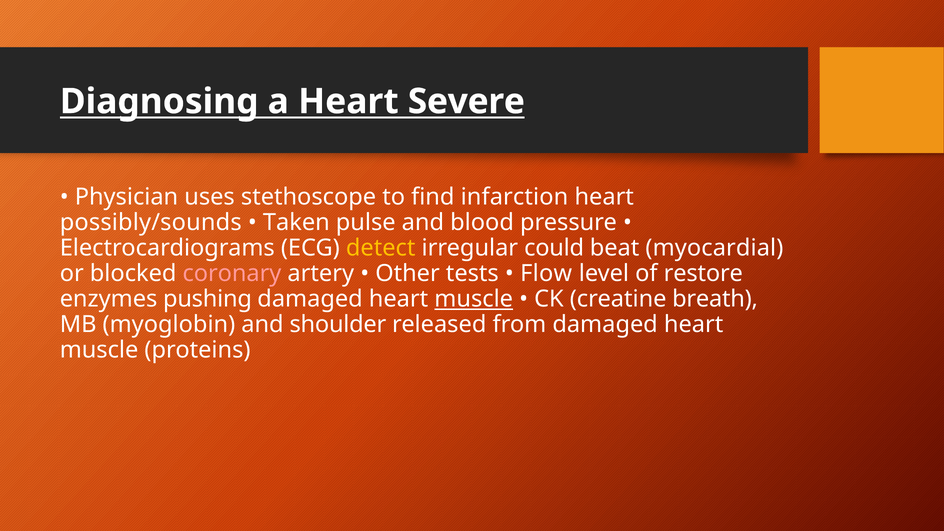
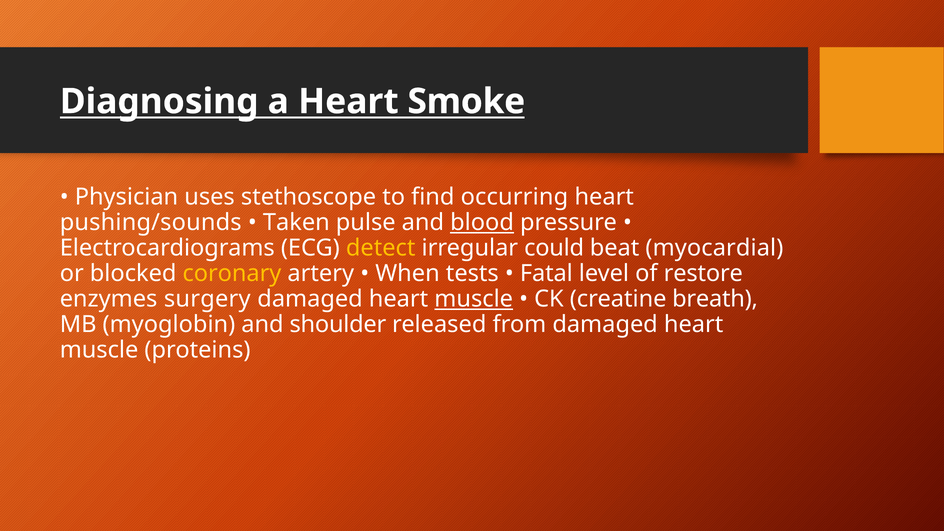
Severe: Severe -> Smoke
infarction: infarction -> occurring
possibly/sounds: possibly/sounds -> pushing/sounds
blood underline: none -> present
coronary colour: pink -> yellow
Other: Other -> When
Flow: Flow -> Fatal
pushing: pushing -> surgery
